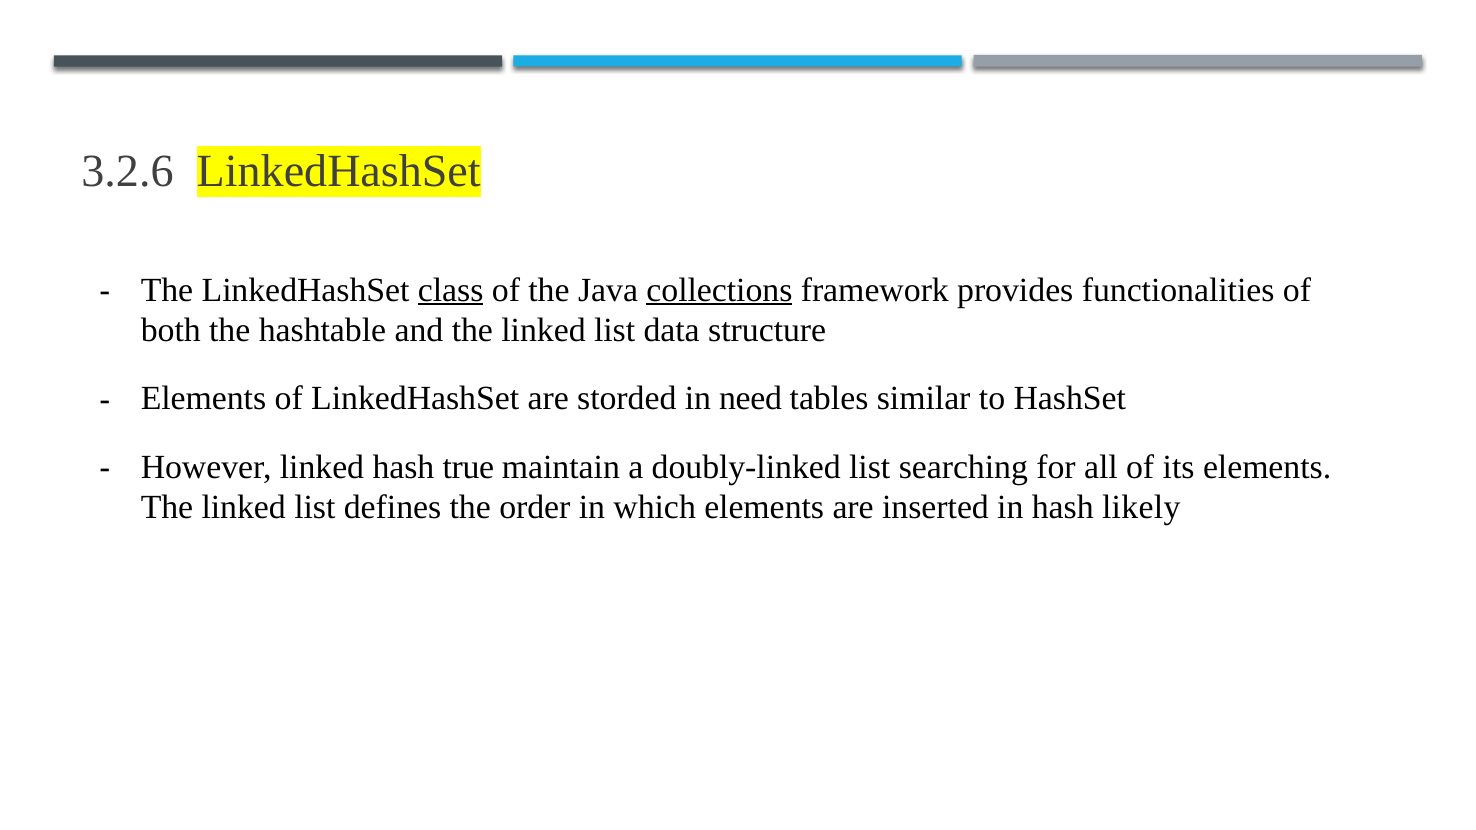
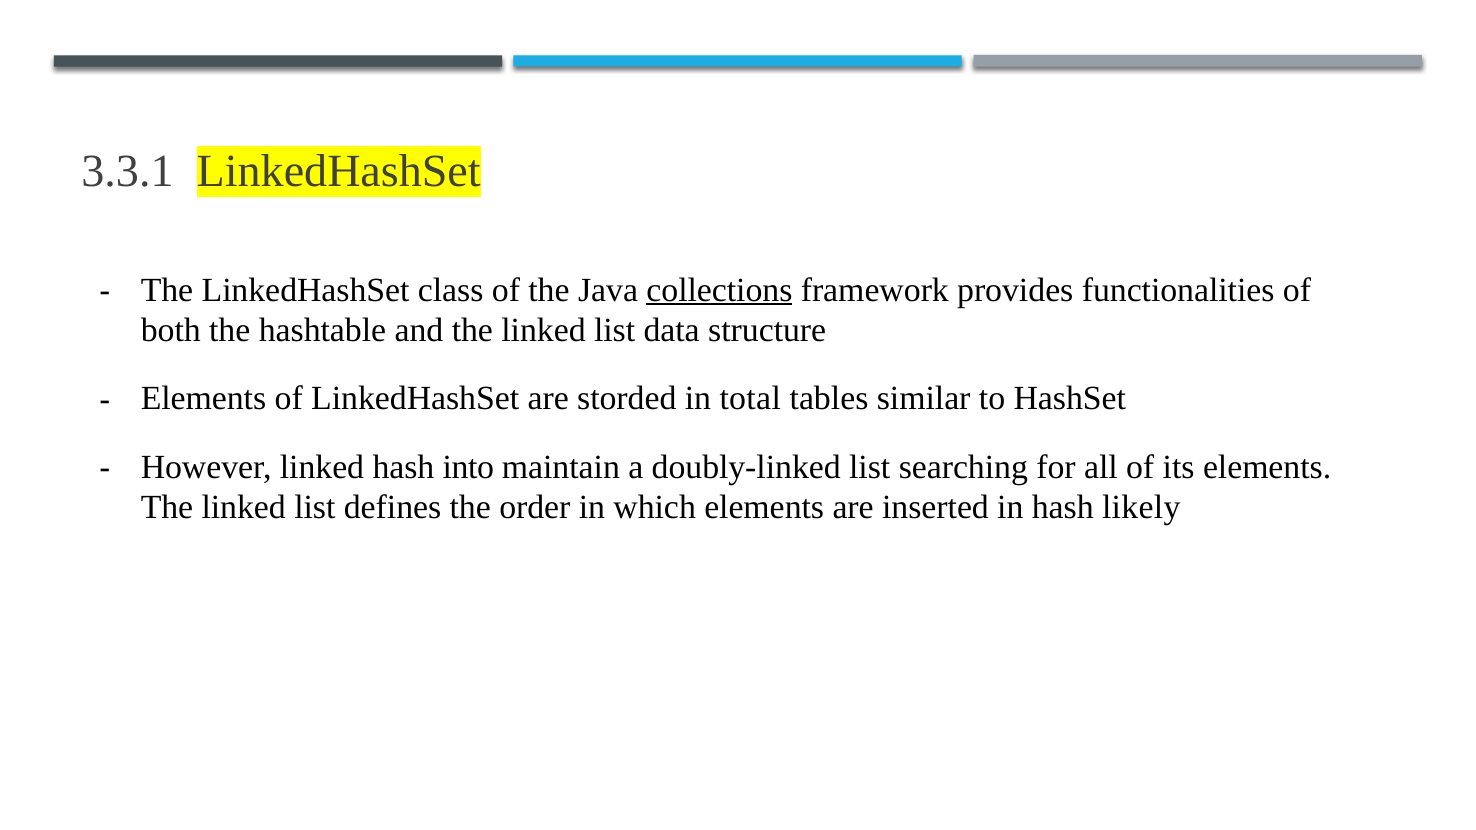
3.2.6: 3.2.6 -> 3.3.1
class underline: present -> none
need: need -> total
true: true -> into
